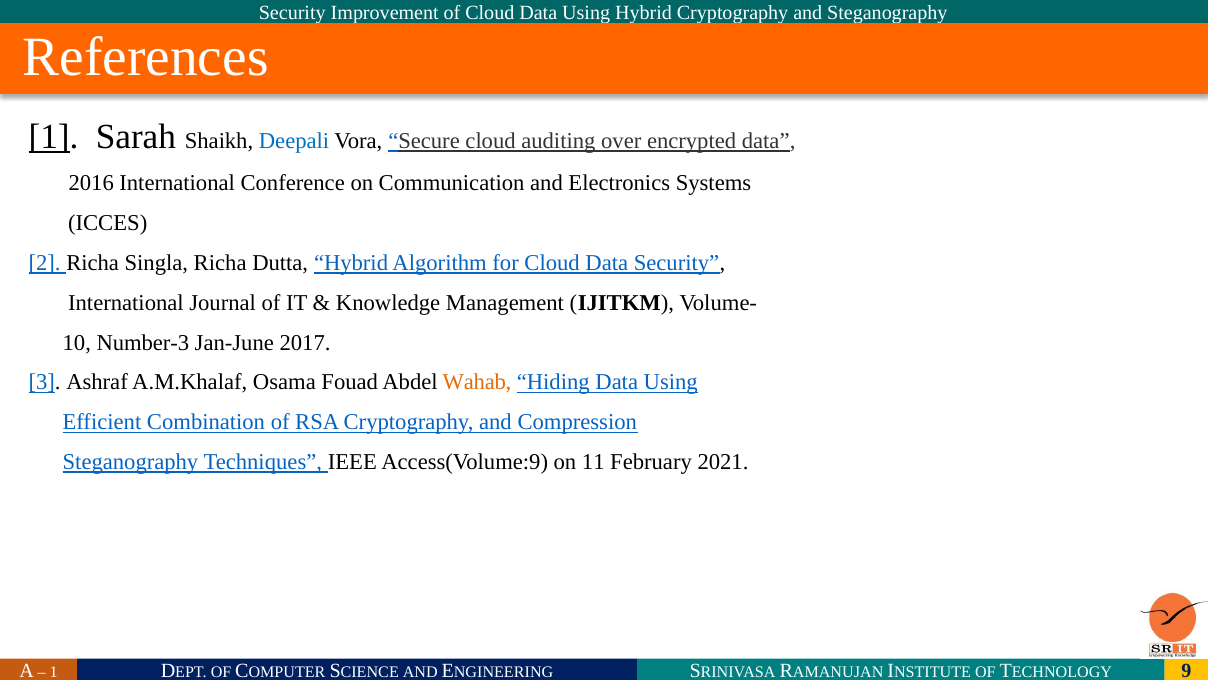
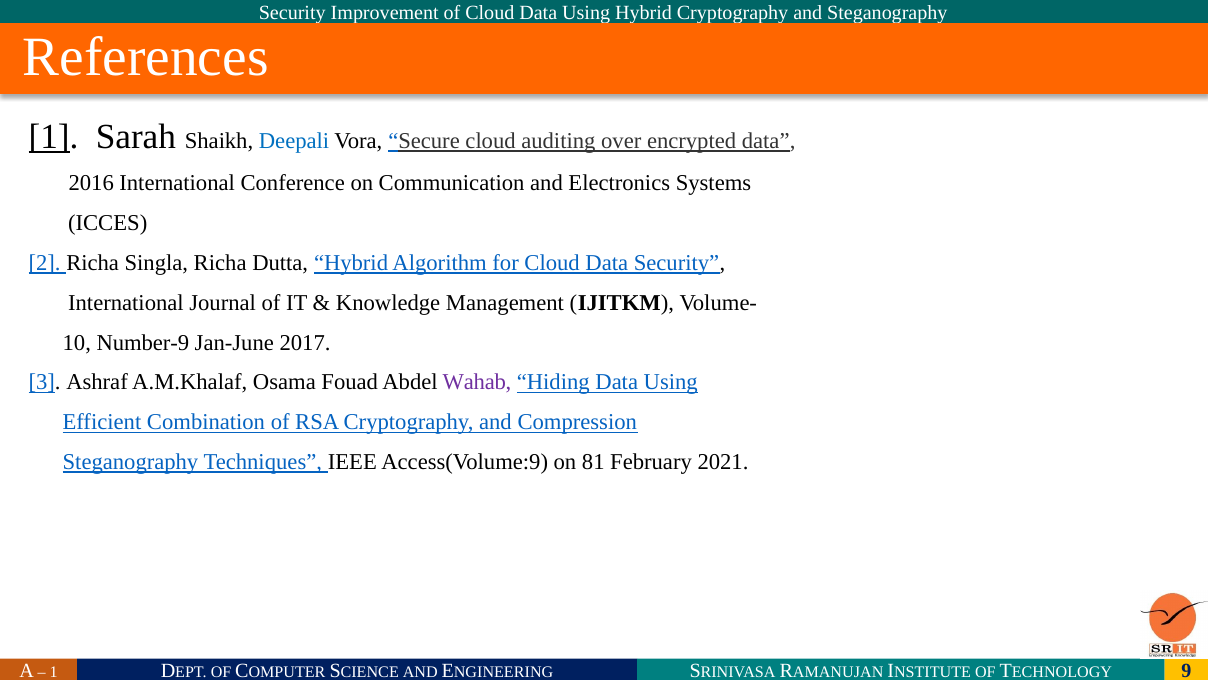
Number-3: Number-3 -> Number-9
Wahab colour: orange -> purple
11: 11 -> 81
